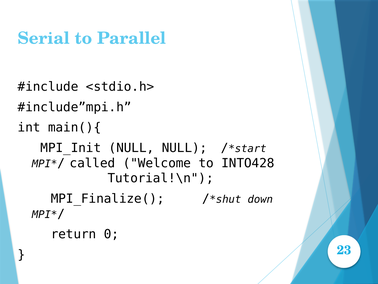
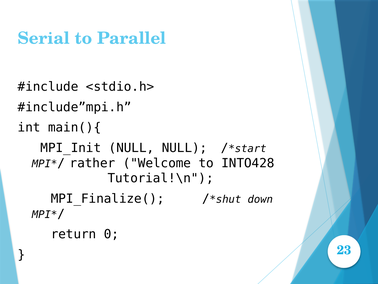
called: called -> rather
